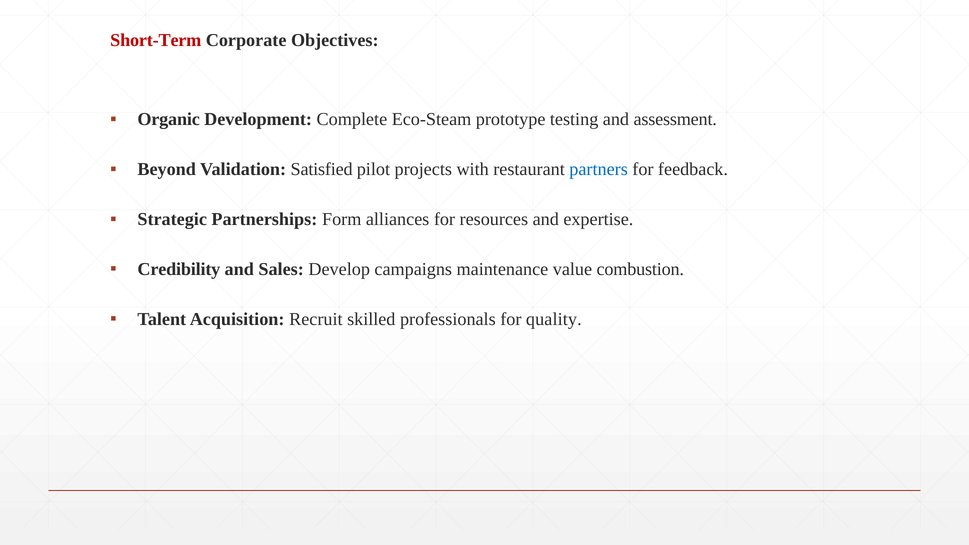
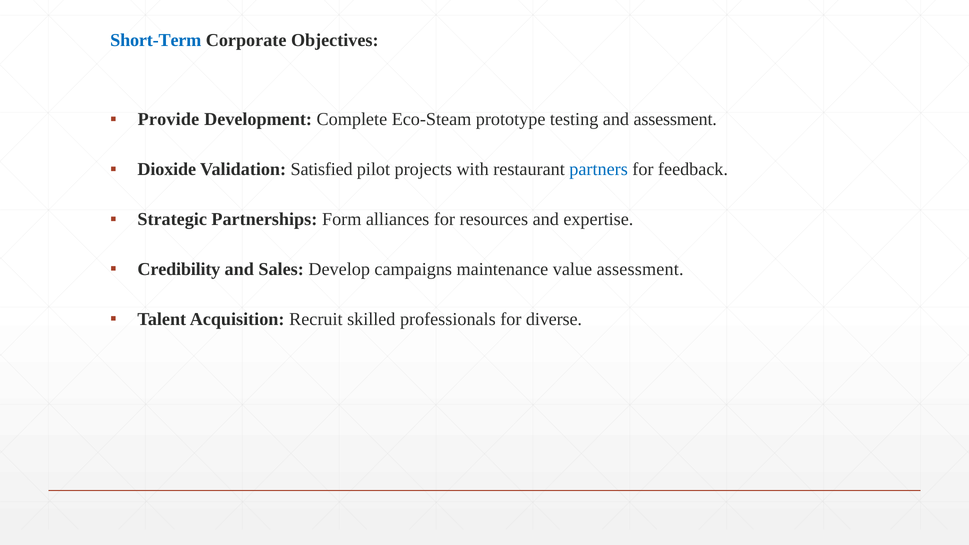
Short-Term colour: red -> blue
Organic: Organic -> Provide
Beyond: Beyond -> Dioxide
value combustion: combustion -> assessment
quality: quality -> diverse
